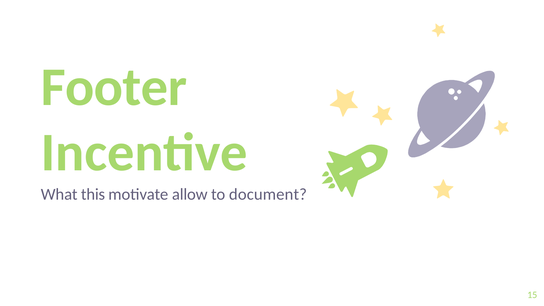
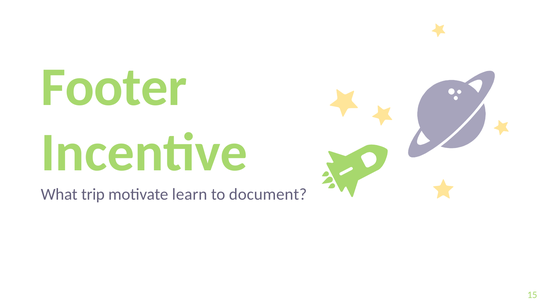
this: this -> trip
allow: allow -> learn
